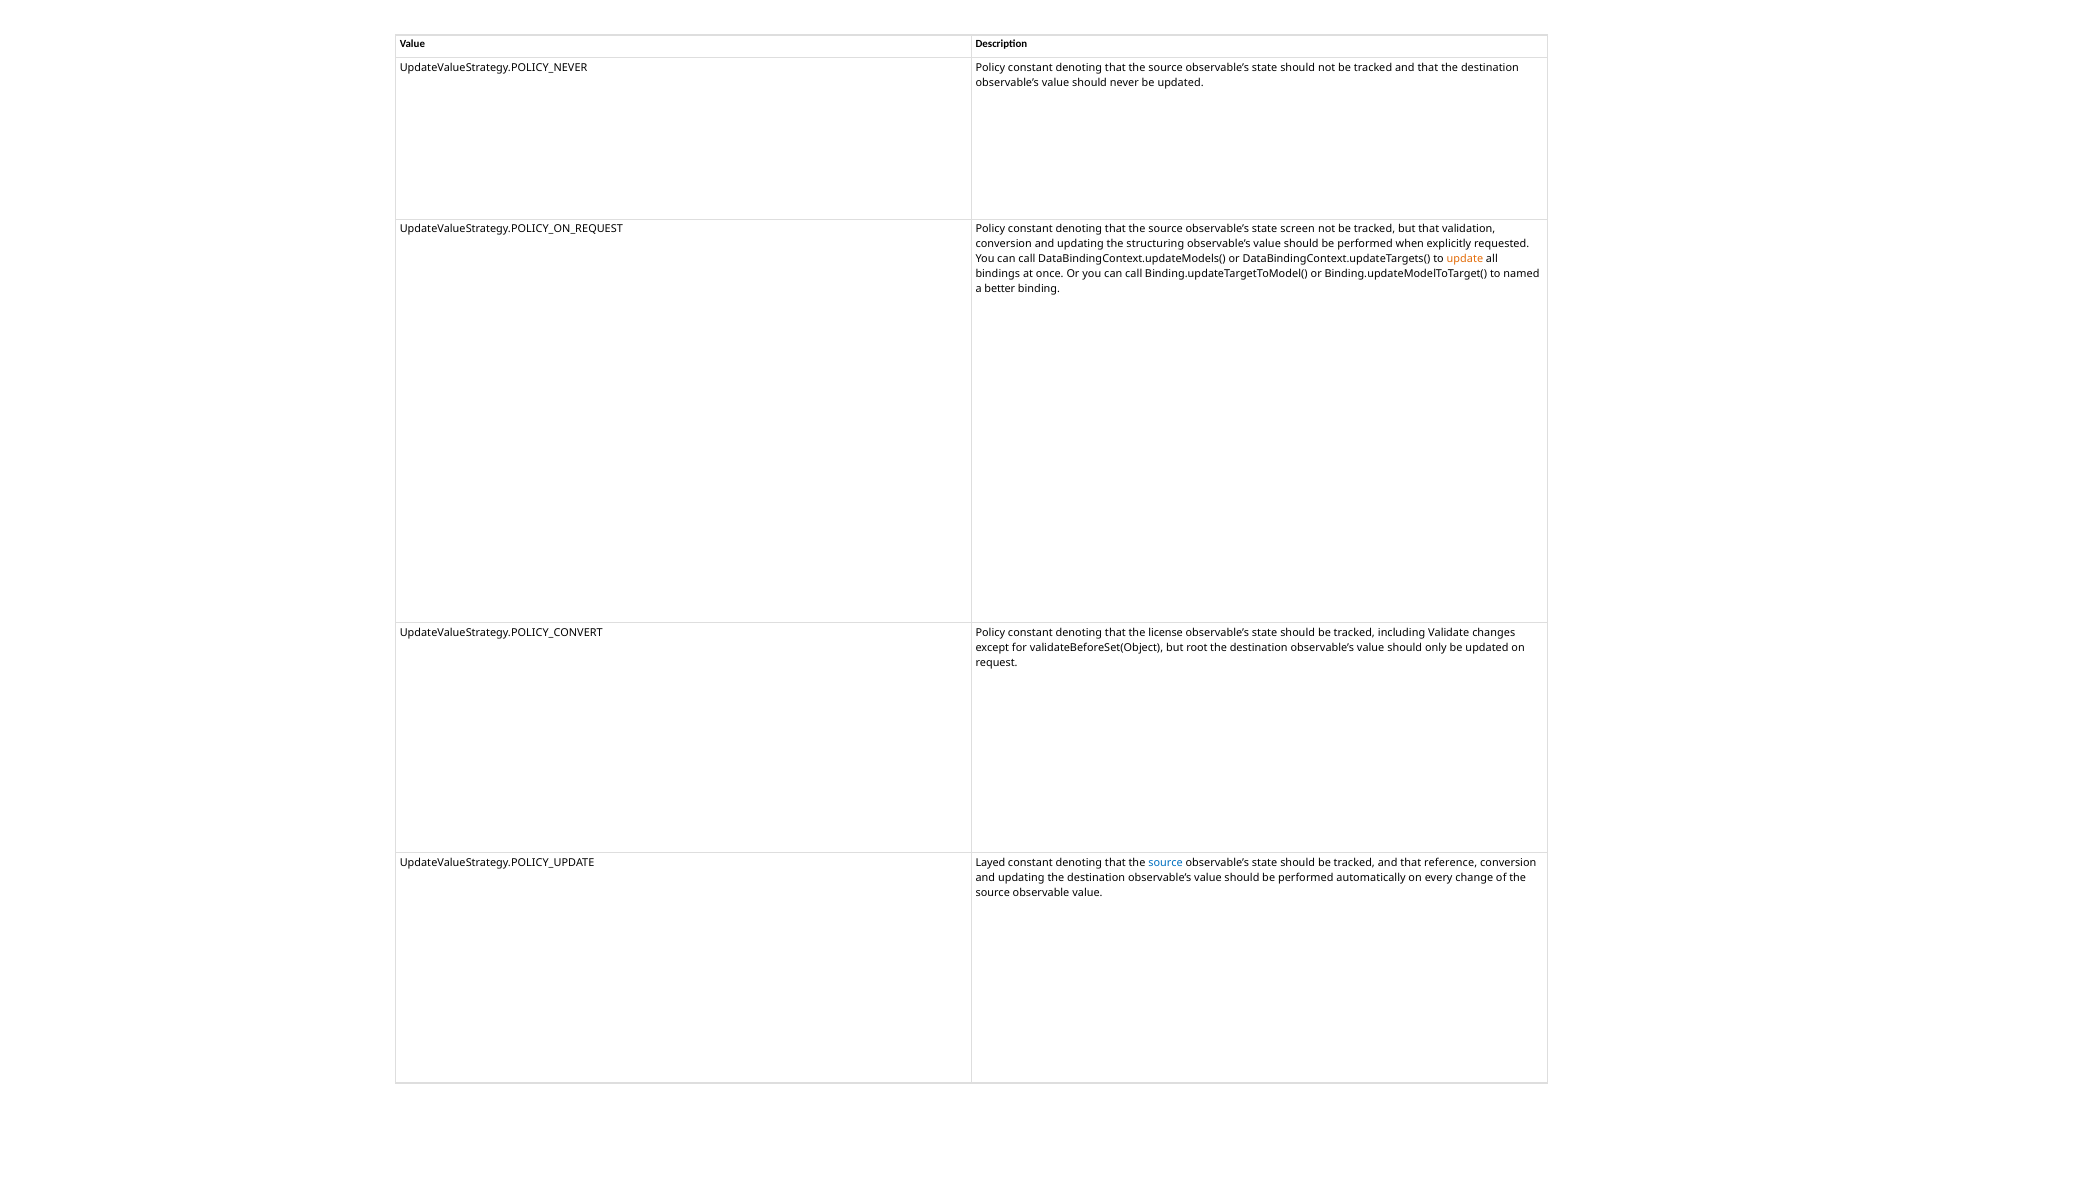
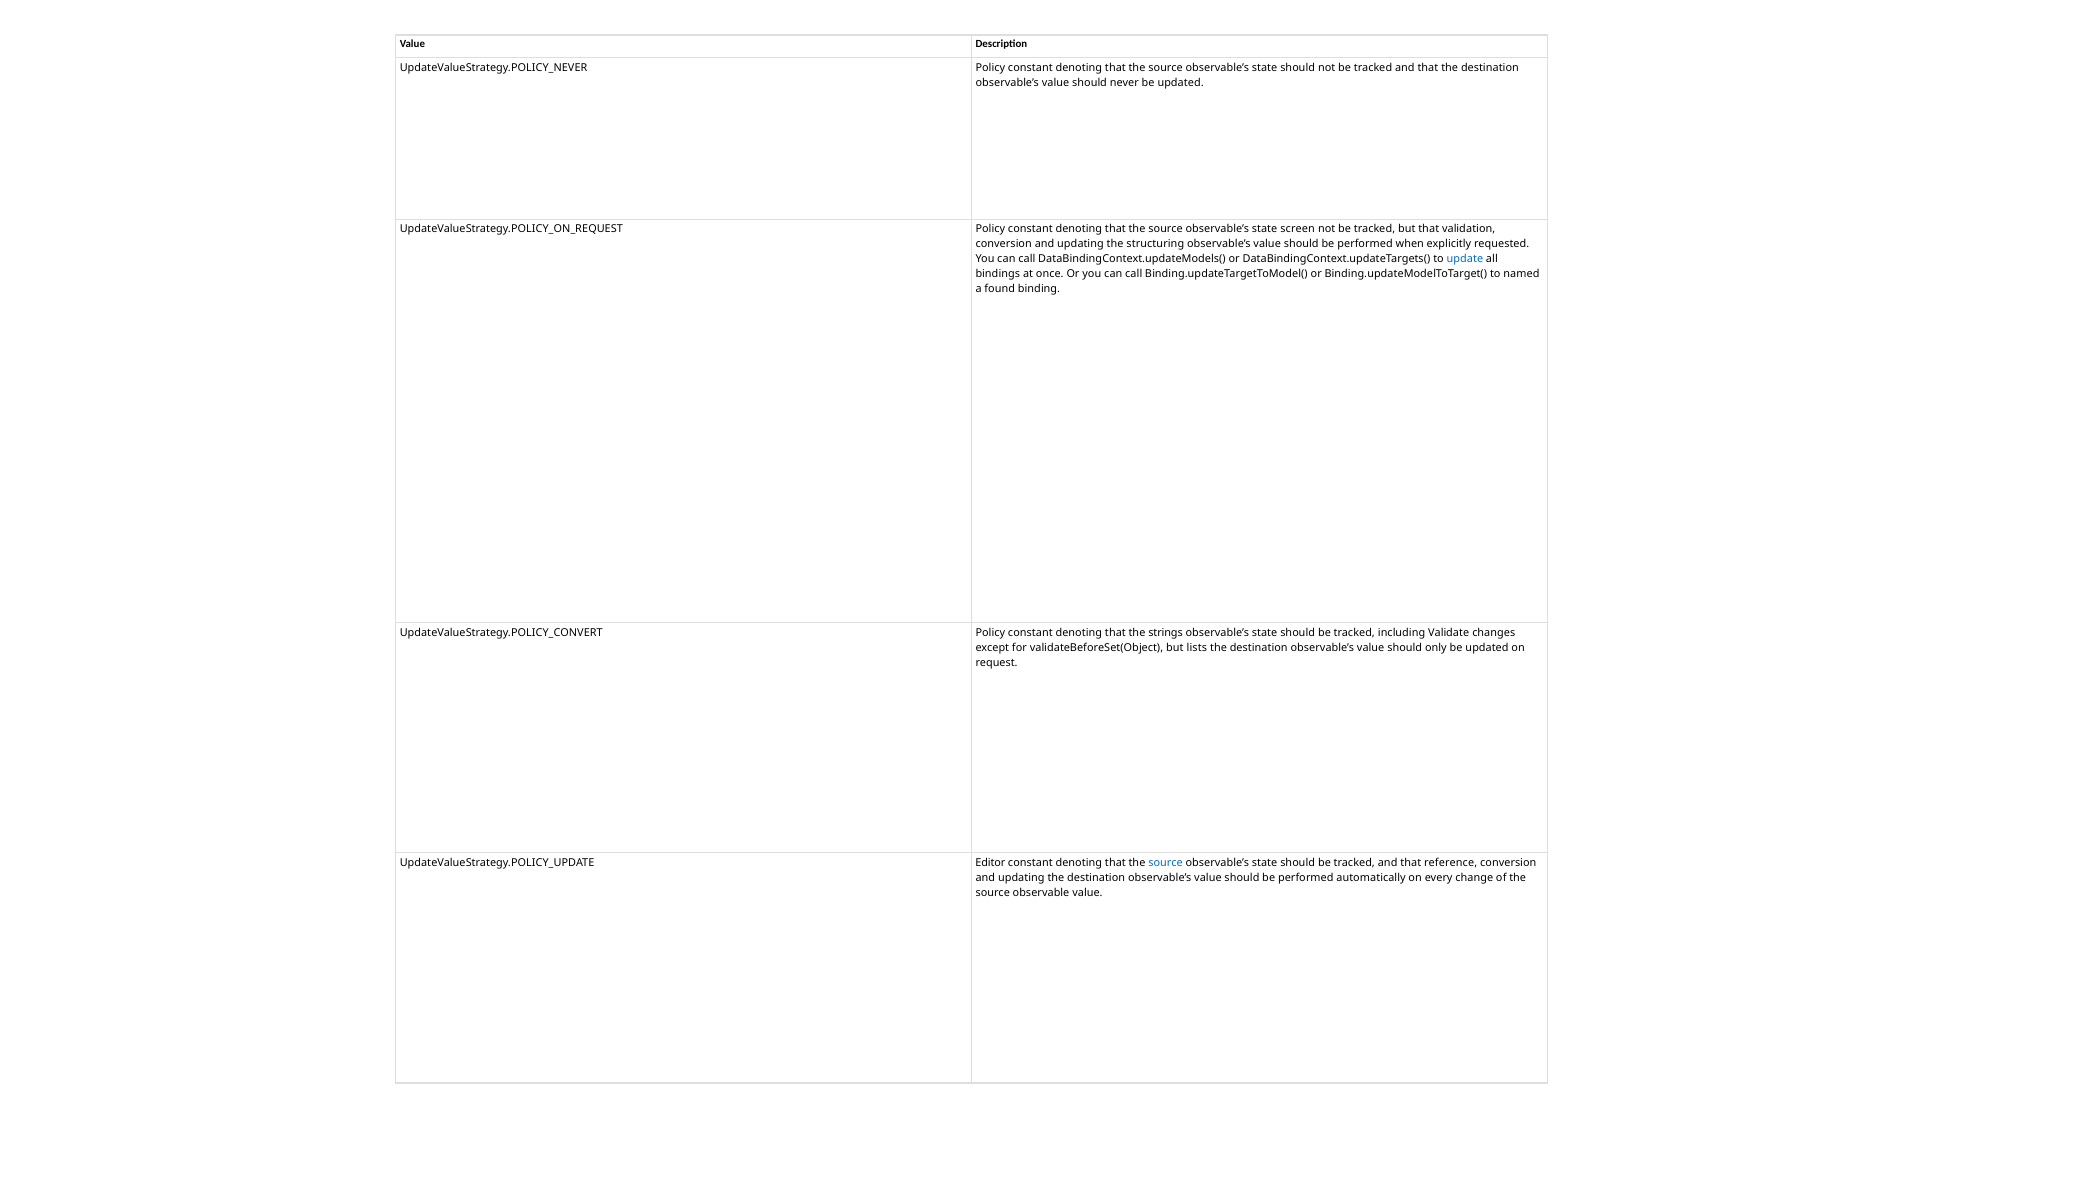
update colour: orange -> blue
better: better -> found
license: license -> strings
root: root -> lists
Layed: Layed -> Editor
